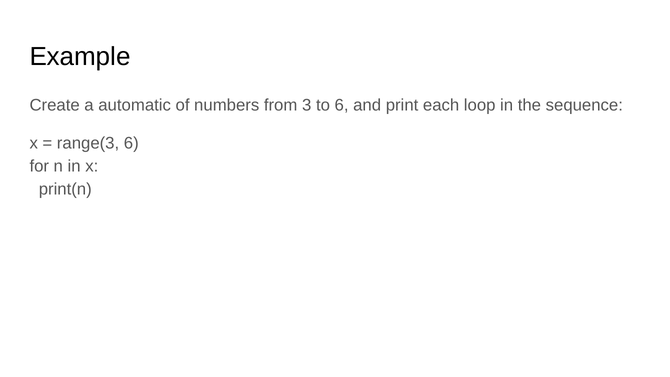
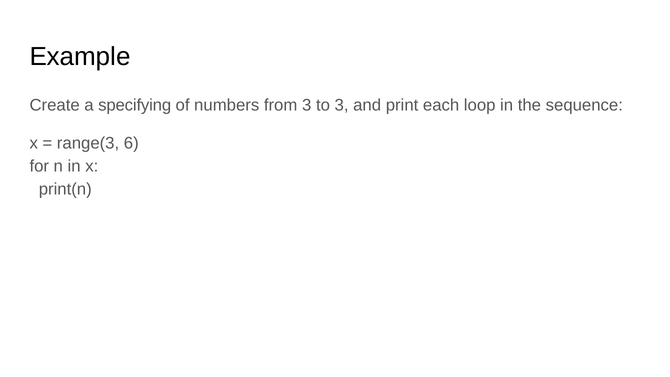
automatic: automatic -> specifying
to 6: 6 -> 3
